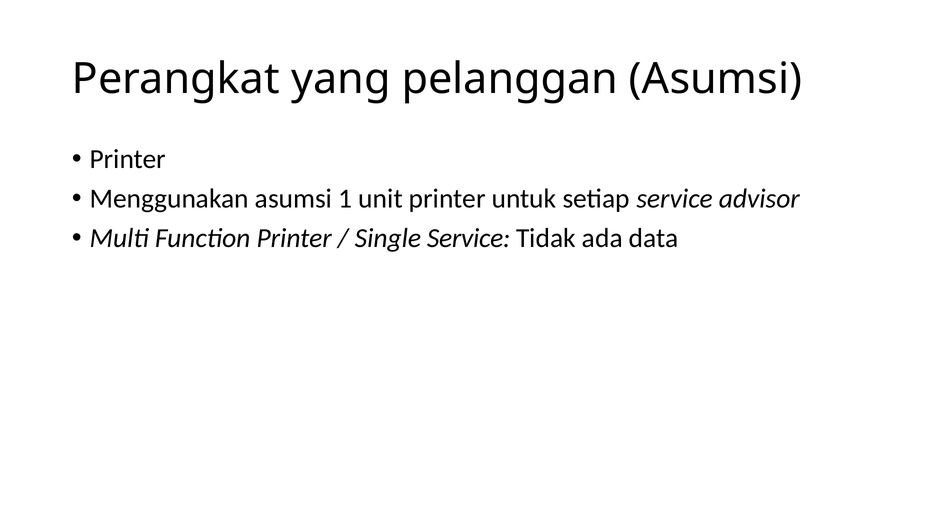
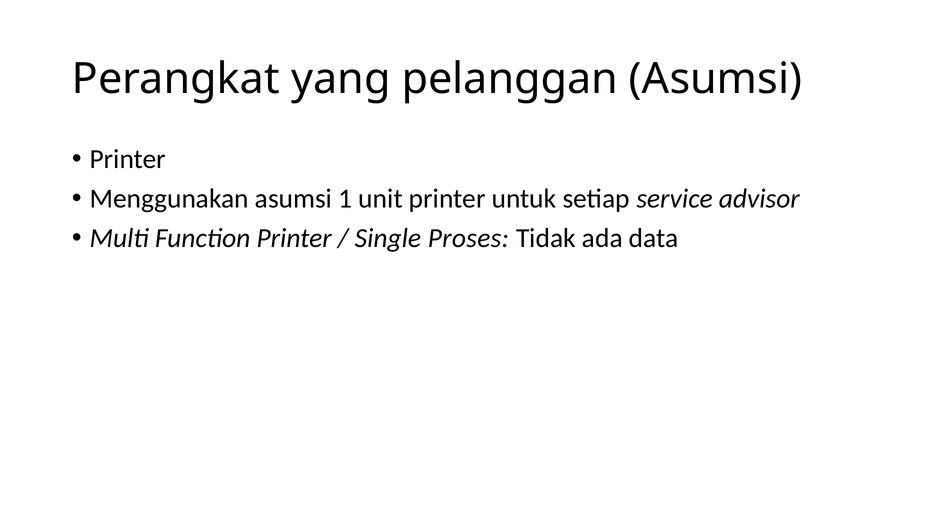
Single Service: Service -> Proses
